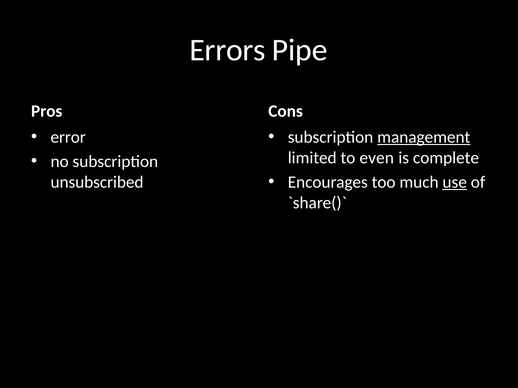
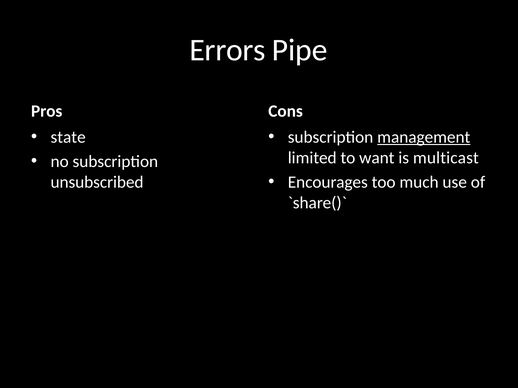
error: error -> state
even: even -> want
complete: complete -> multicast
use underline: present -> none
